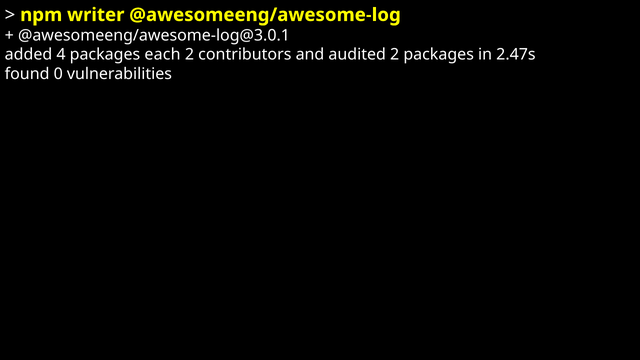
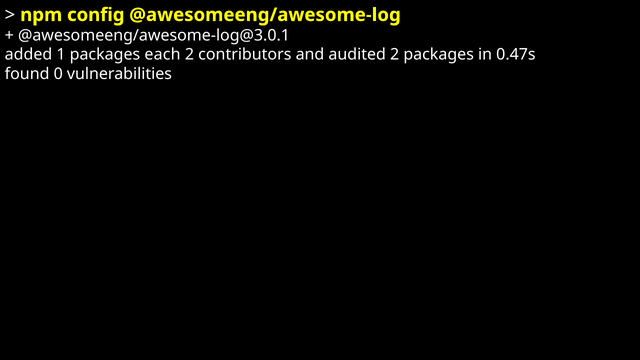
writer: writer -> config
4: 4 -> 1
2.47s: 2.47s -> 0.47s
